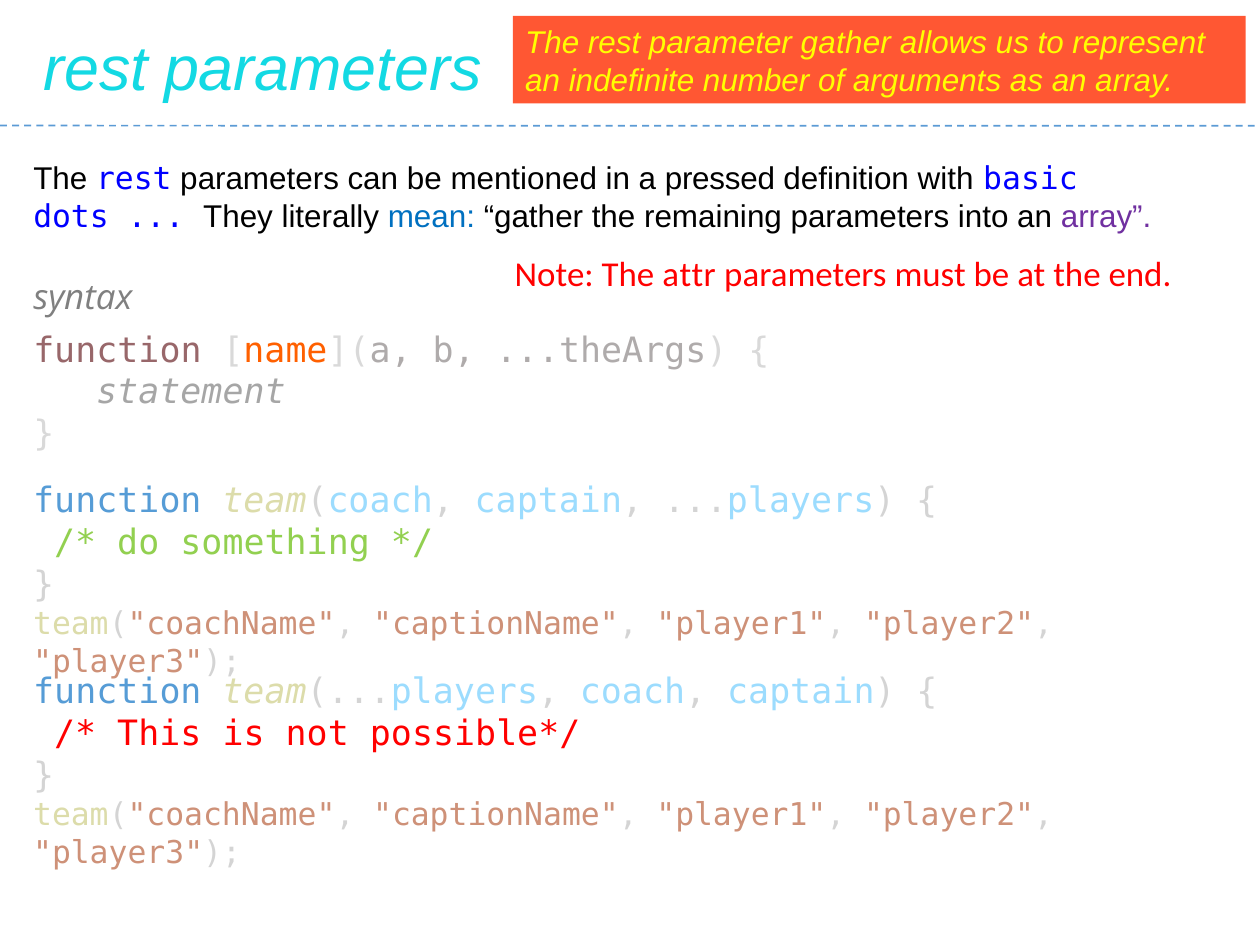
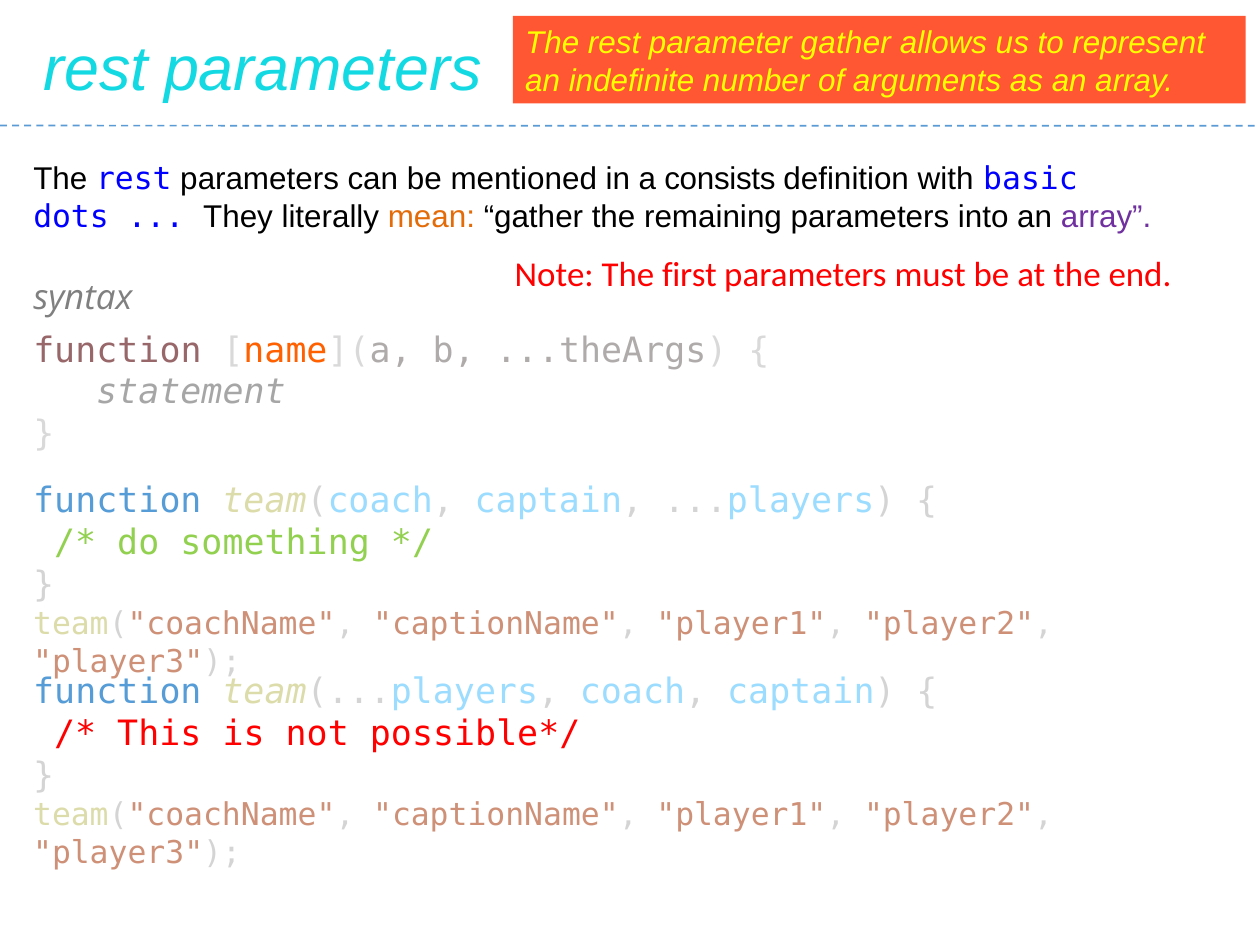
pressed: pressed -> consists
mean colour: blue -> orange
attr: attr -> first
